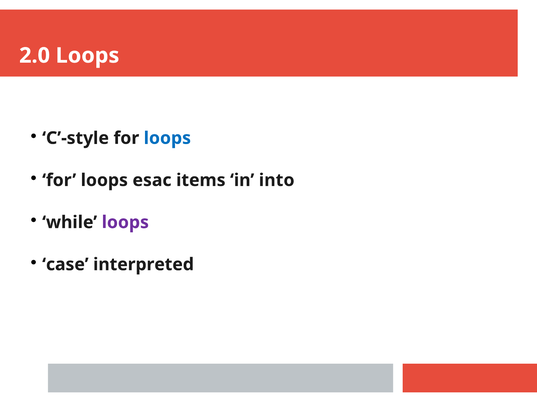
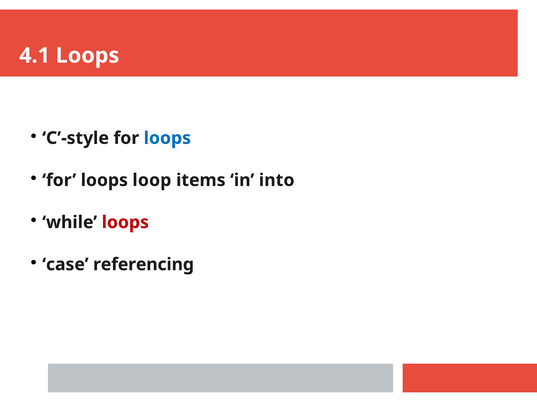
2.0: 2.0 -> 4.1
esac: esac -> loop
loops at (125, 223) colour: purple -> red
interpreted: interpreted -> referencing
